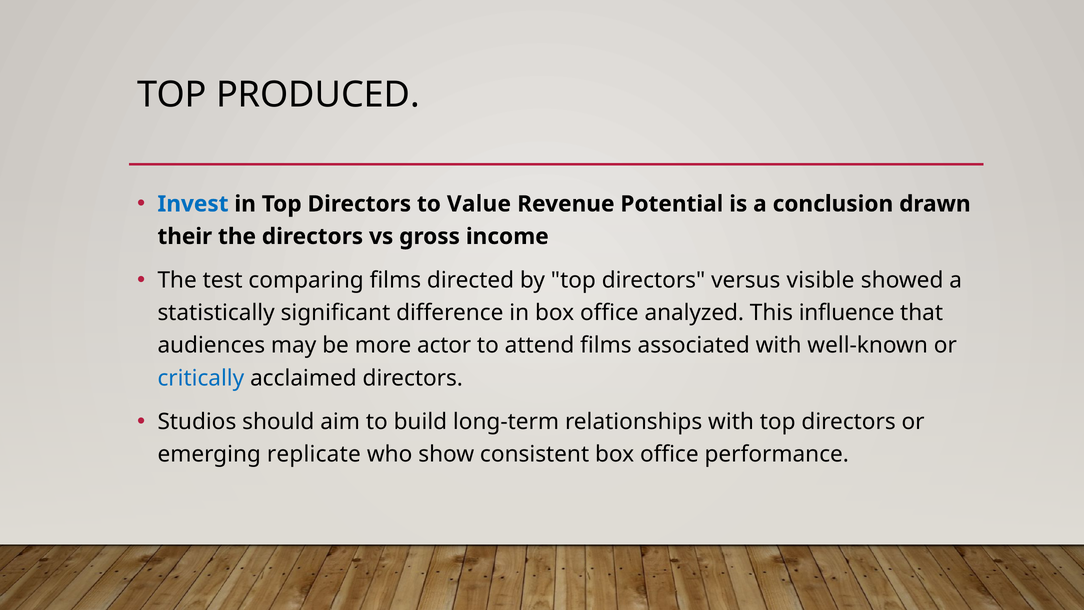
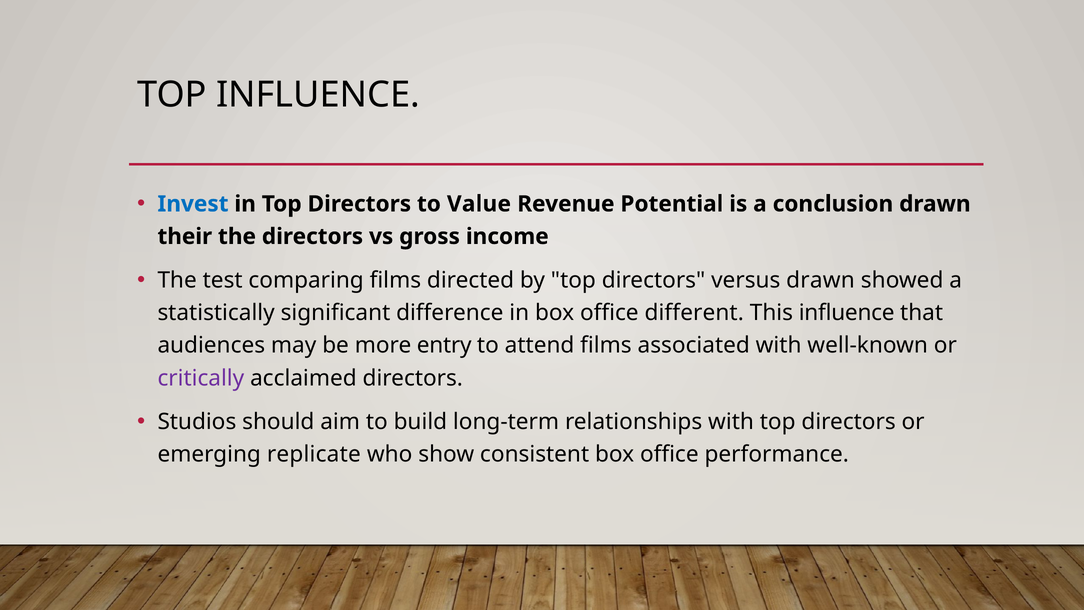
TOP PRODUCED: PRODUCED -> INFLUENCE
versus visible: visible -> drawn
analyzed: analyzed -> different
actor: actor -> entry
critically colour: blue -> purple
